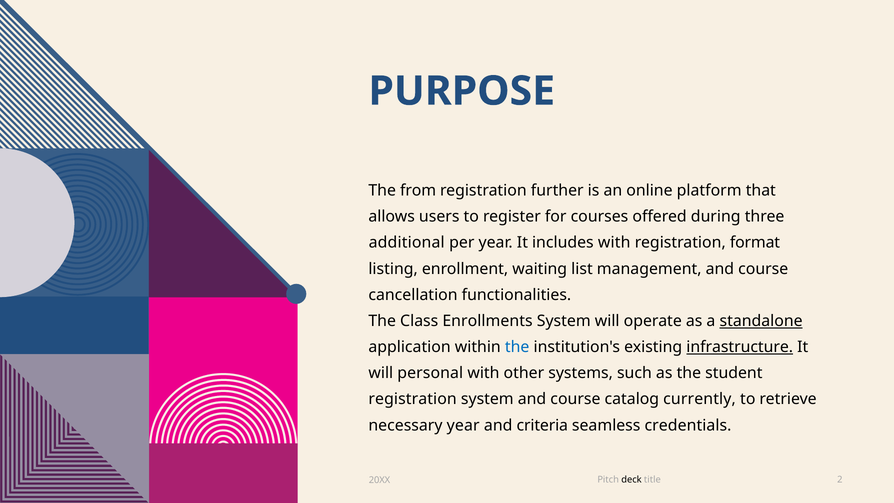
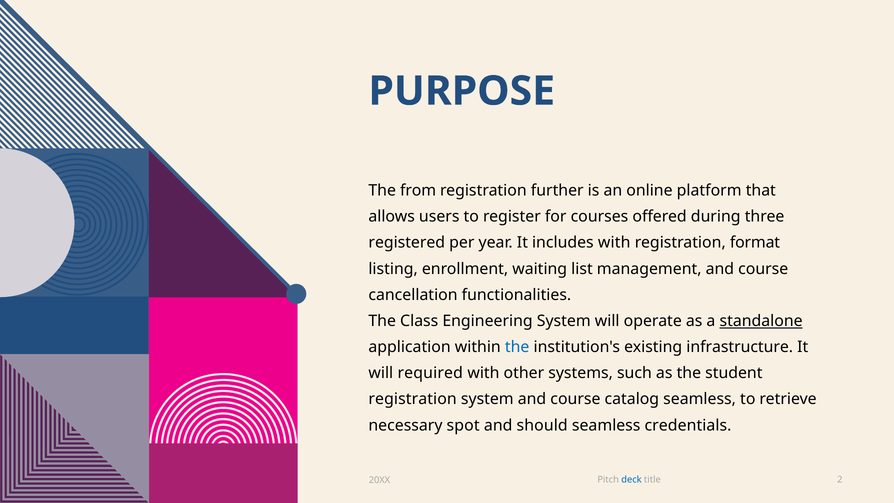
additional: additional -> registered
Enrollments: Enrollments -> Engineering
infrastructure underline: present -> none
personal: personal -> required
catalog currently: currently -> seamless
necessary year: year -> spot
criteria: criteria -> should
deck colour: black -> blue
